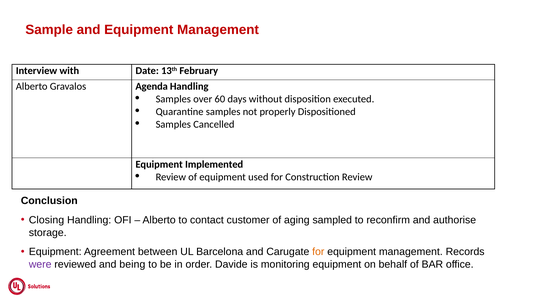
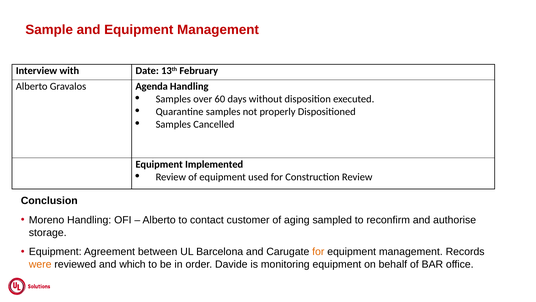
Closing: Closing -> Moreno
were colour: purple -> orange
being: being -> which
